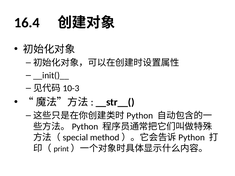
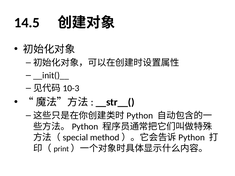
16.4: 16.4 -> 14.5
